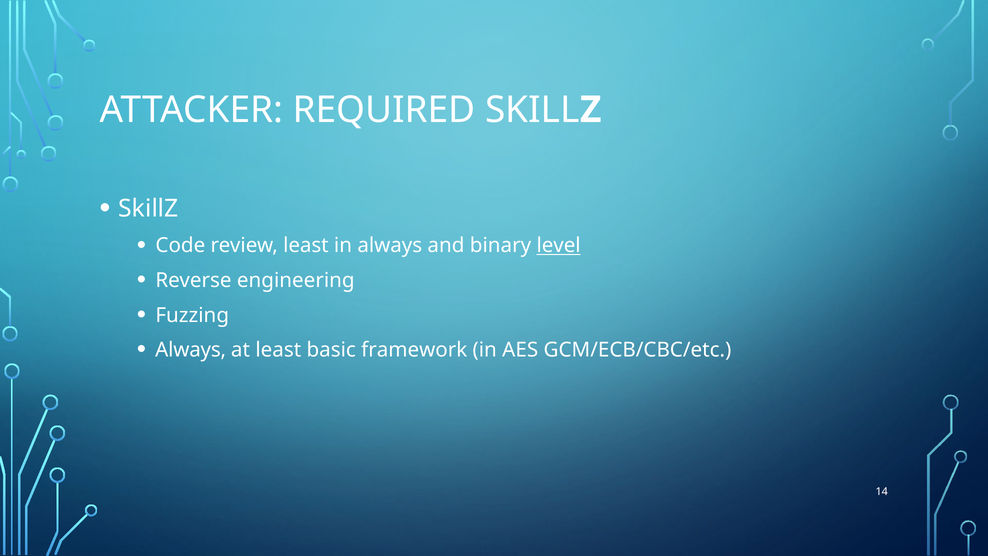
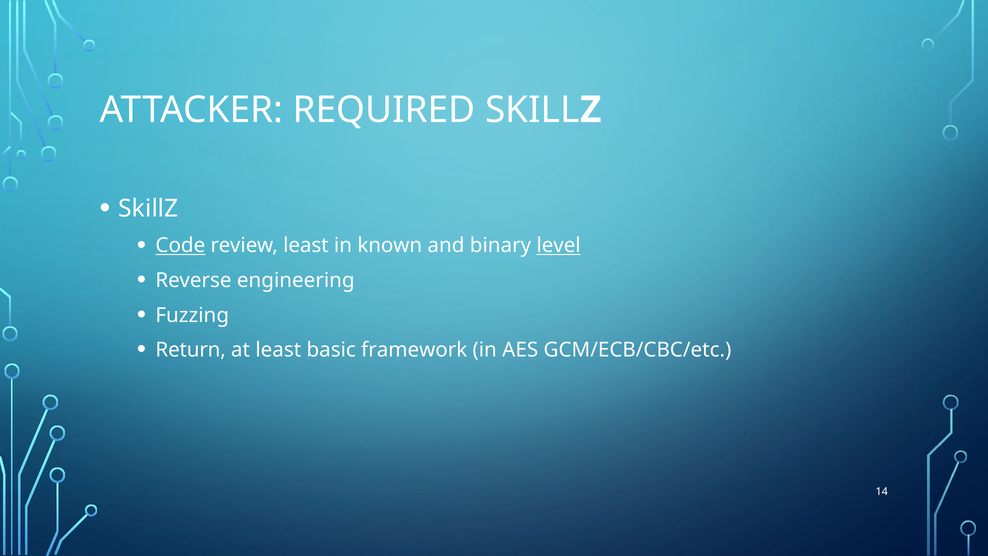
Code underline: none -> present
in always: always -> known
Always at (191, 350): Always -> Return
